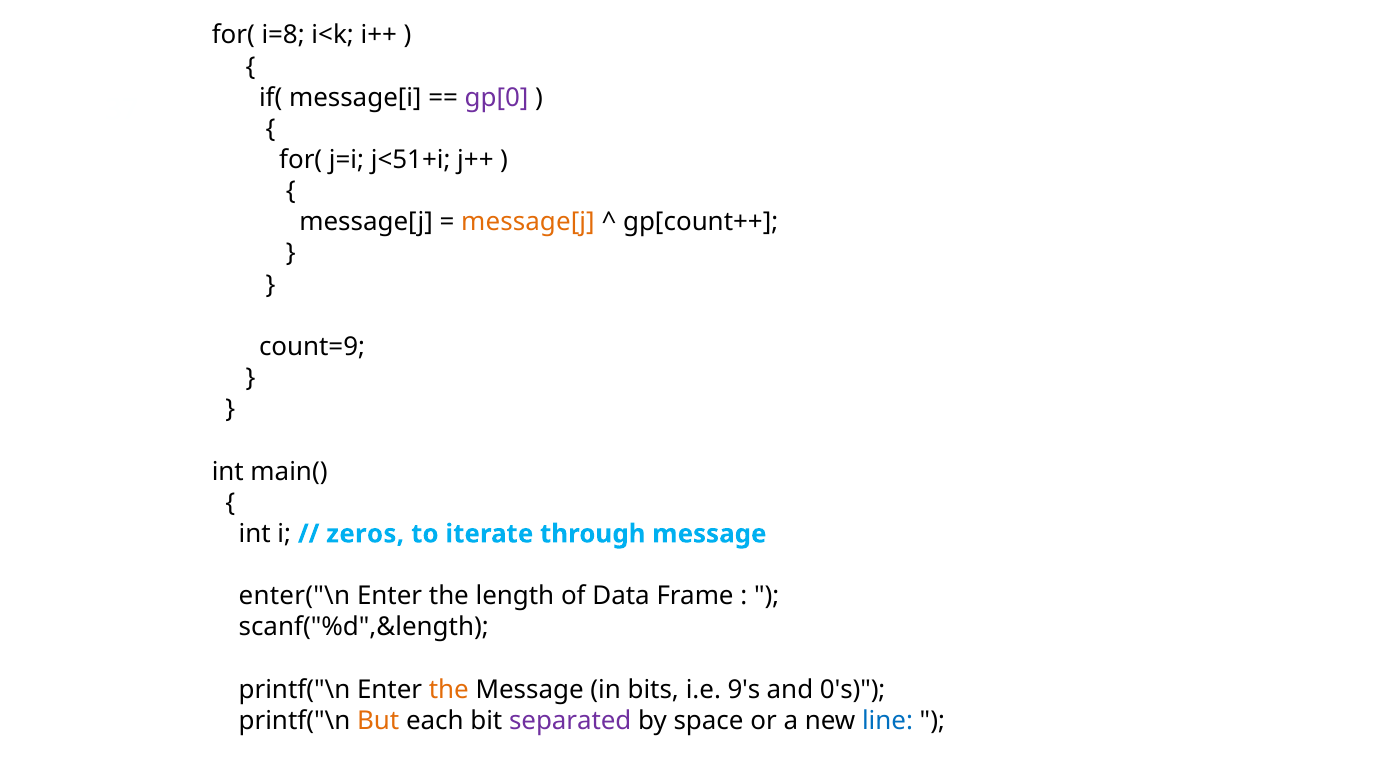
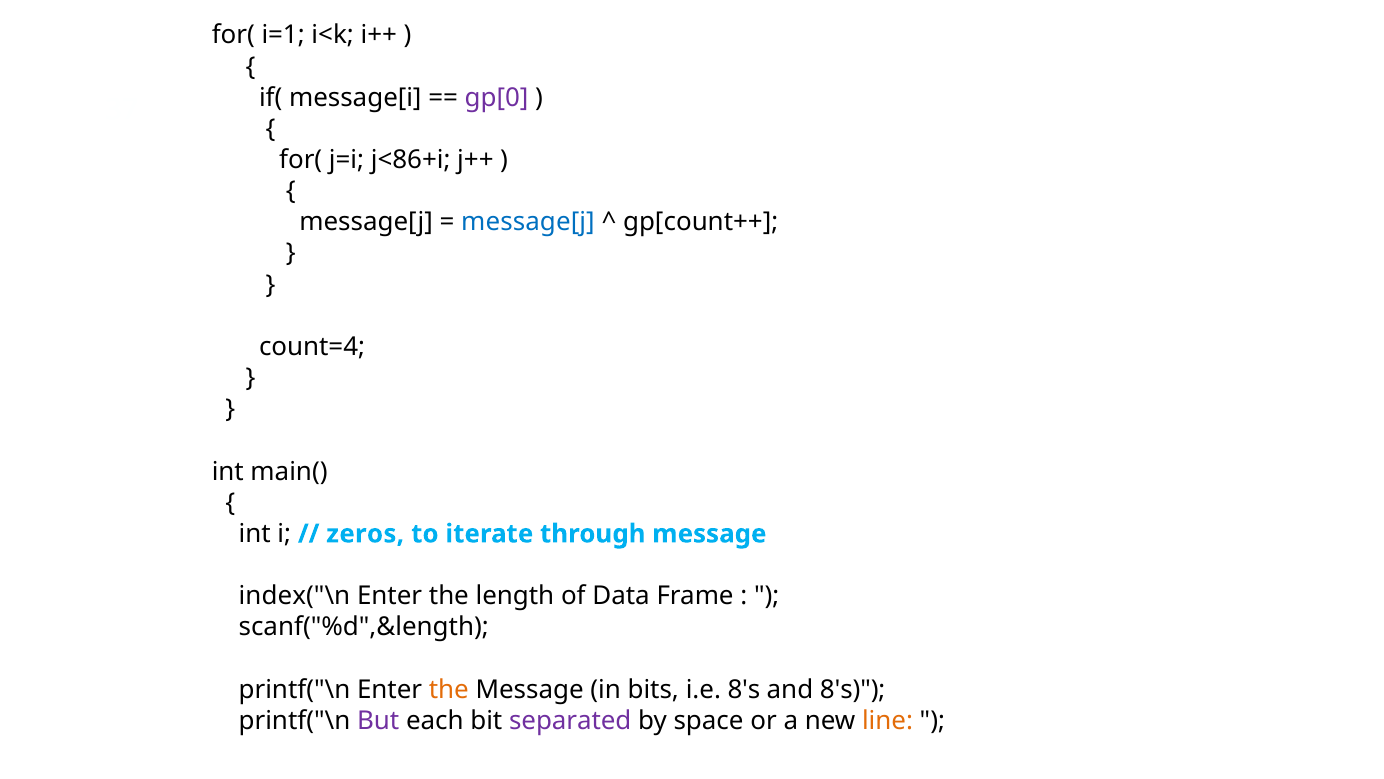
i=8: i=8 -> i=1
j<51+i: j<51+i -> j<86+i
message[j at (528, 222) colour: orange -> blue
count=9: count=9 -> count=4
enter("\n: enter("\n -> index("\n
i.e 9's: 9's -> 8's
and 0's: 0's -> 8's
But colour: orange -> purple
line colour: blue -> orange
